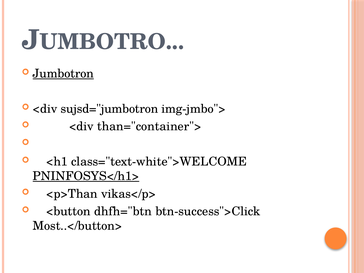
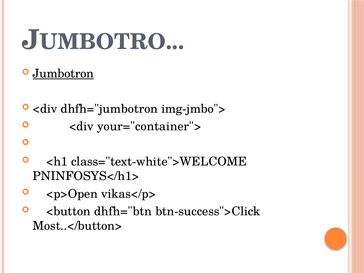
sujsd="jumbotron: sujsd="jumbotron -> dhfh="jumbotron
than="container">: than="container"> -> your="container">
PNINFOSYS</h1> underline: present -> none
<p>Than: <p>Than -> <p>Open
